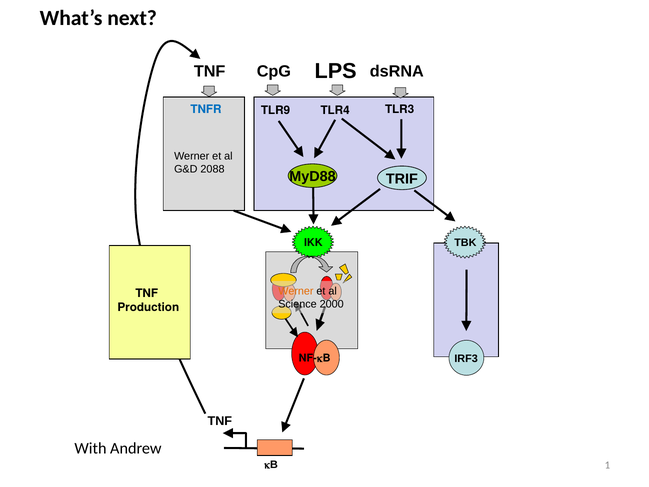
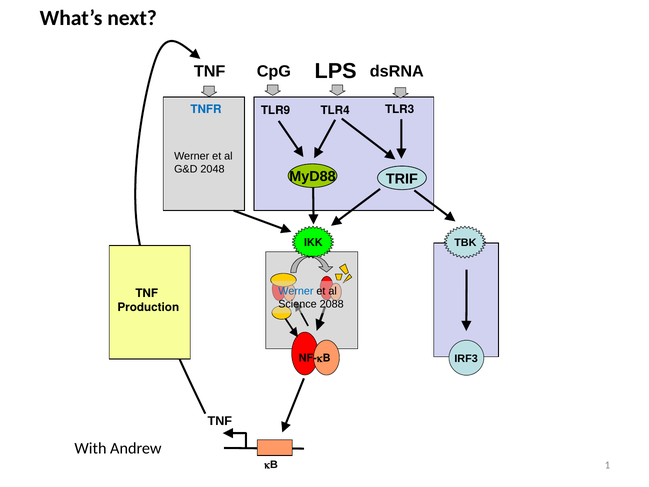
2088: 2088 -> 2048
Werner at (296, 291) colour: orange -> blue
2000: 2000 -> 2088
